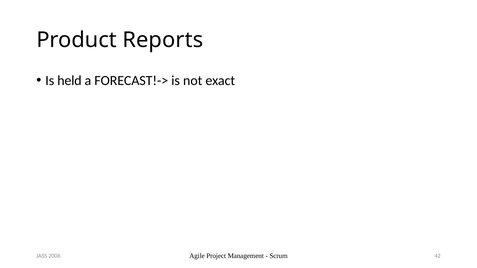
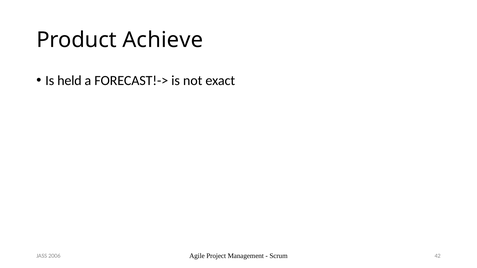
Reports: Reports -> Achieve
